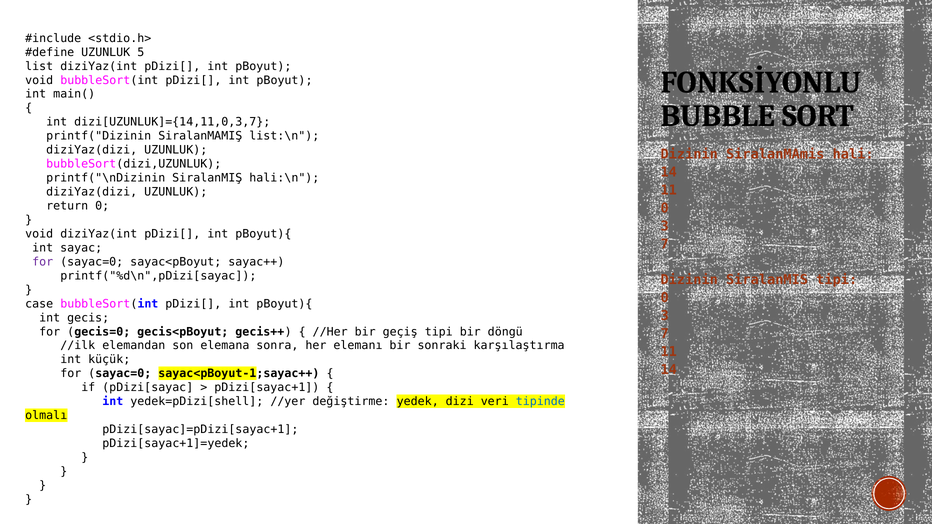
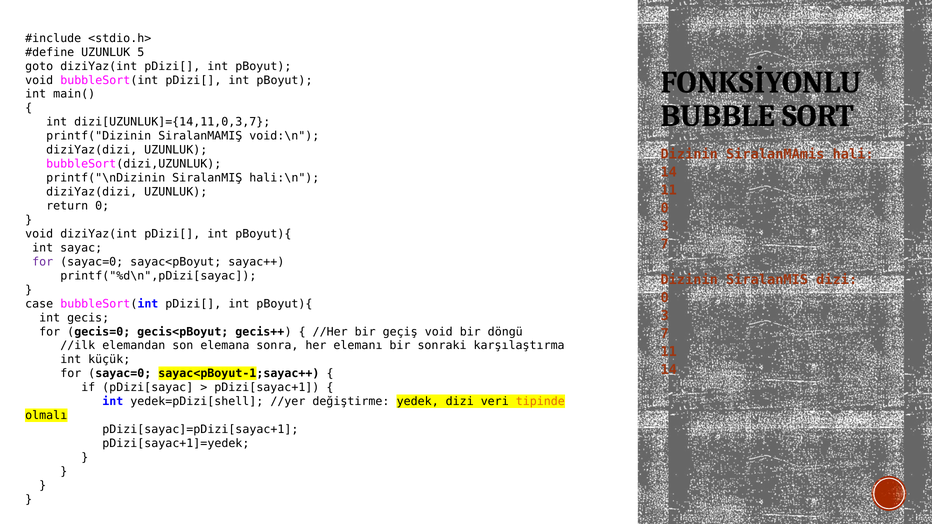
list: list -> goto
list:\n: list:\n -> void:\n
SiralanMIS tipi: tipi -> dizi
geçiş tipi: tipi -> void
tipinde colour: blue -> orange
